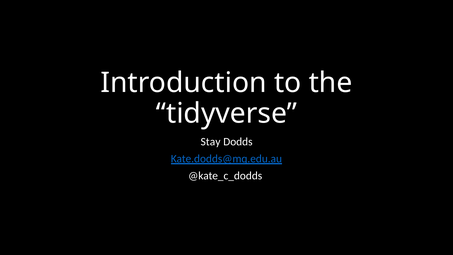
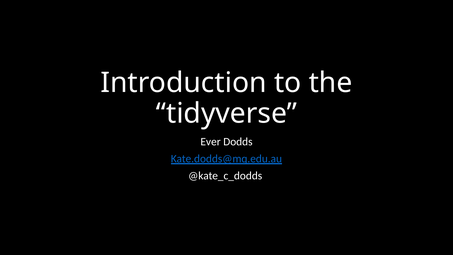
Stay: Stay -> Ever
